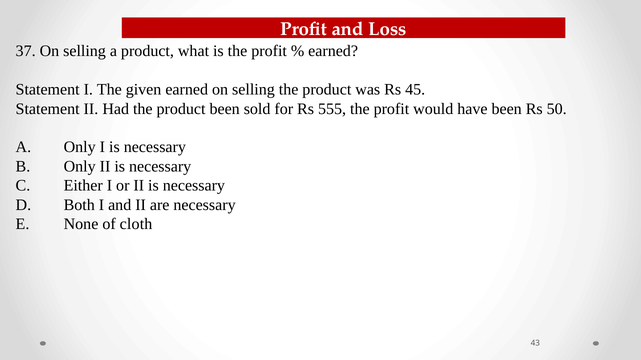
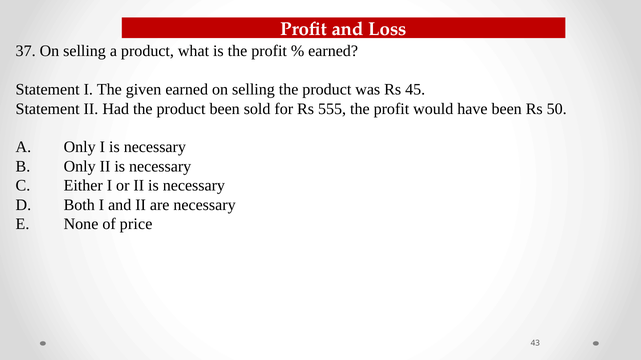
cloth: cloth -> price
